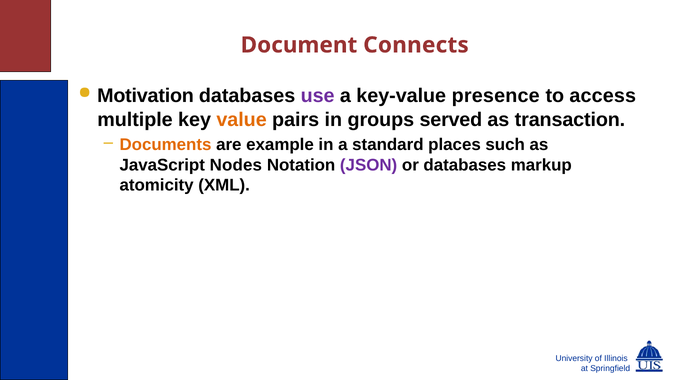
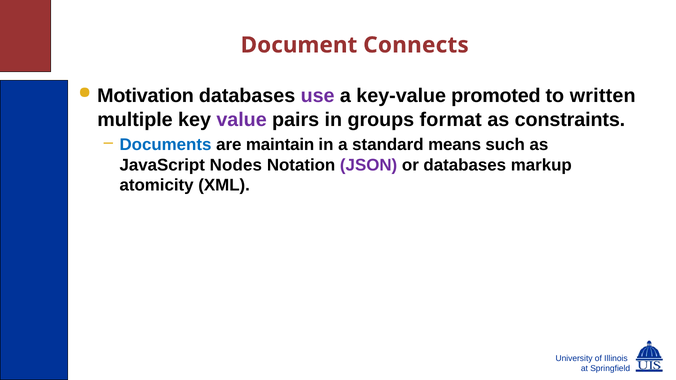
presence: presence -> promoted
access: access -> written
value colour: orange -> purple
served: served -> format
transaction: transaction -> constraints
Documents colour: orange -> blue
example: example -> maintain
places: places -> means
